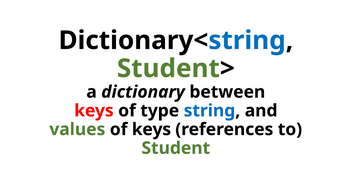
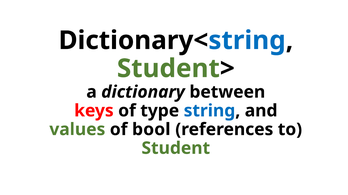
of keys: keys -> bool
